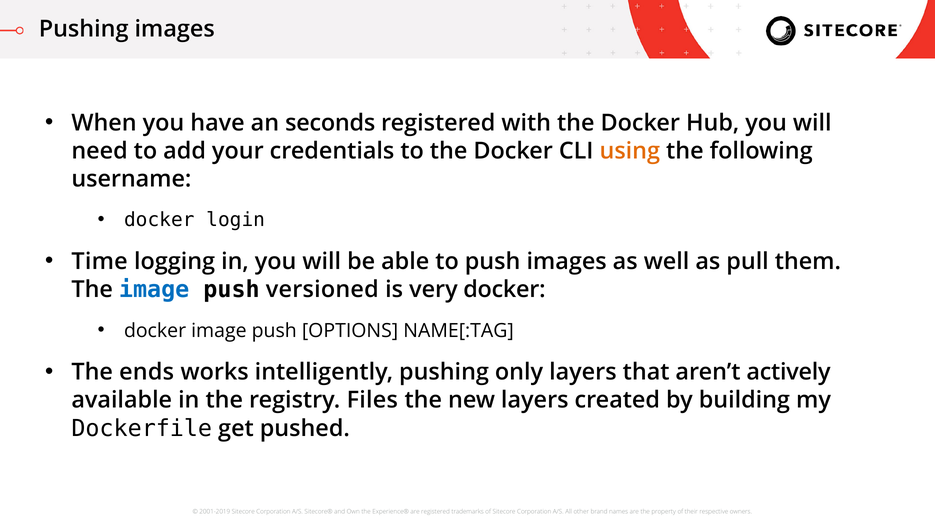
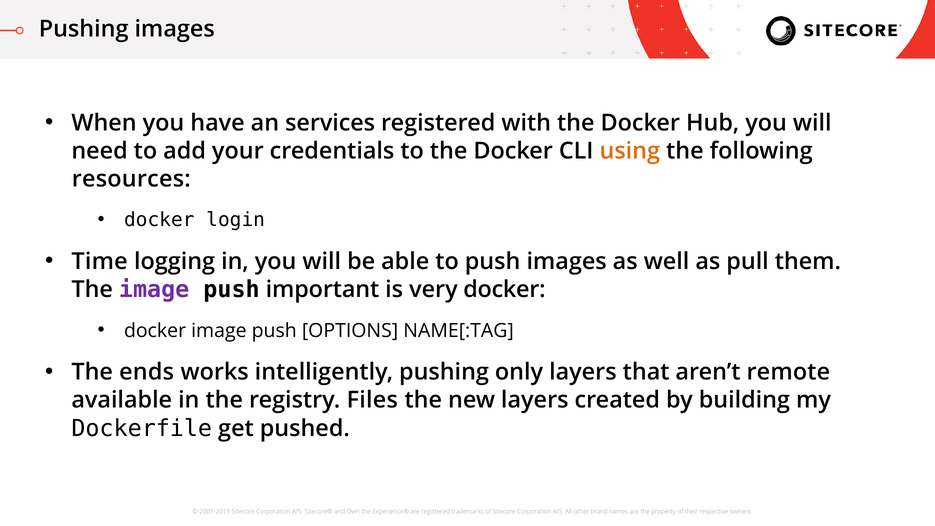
seconds: seconds -> services
username: username -> resources
image at (154, 290) colour: blue -> purple
versioned: versioned -> important
actively: actively -> remote
